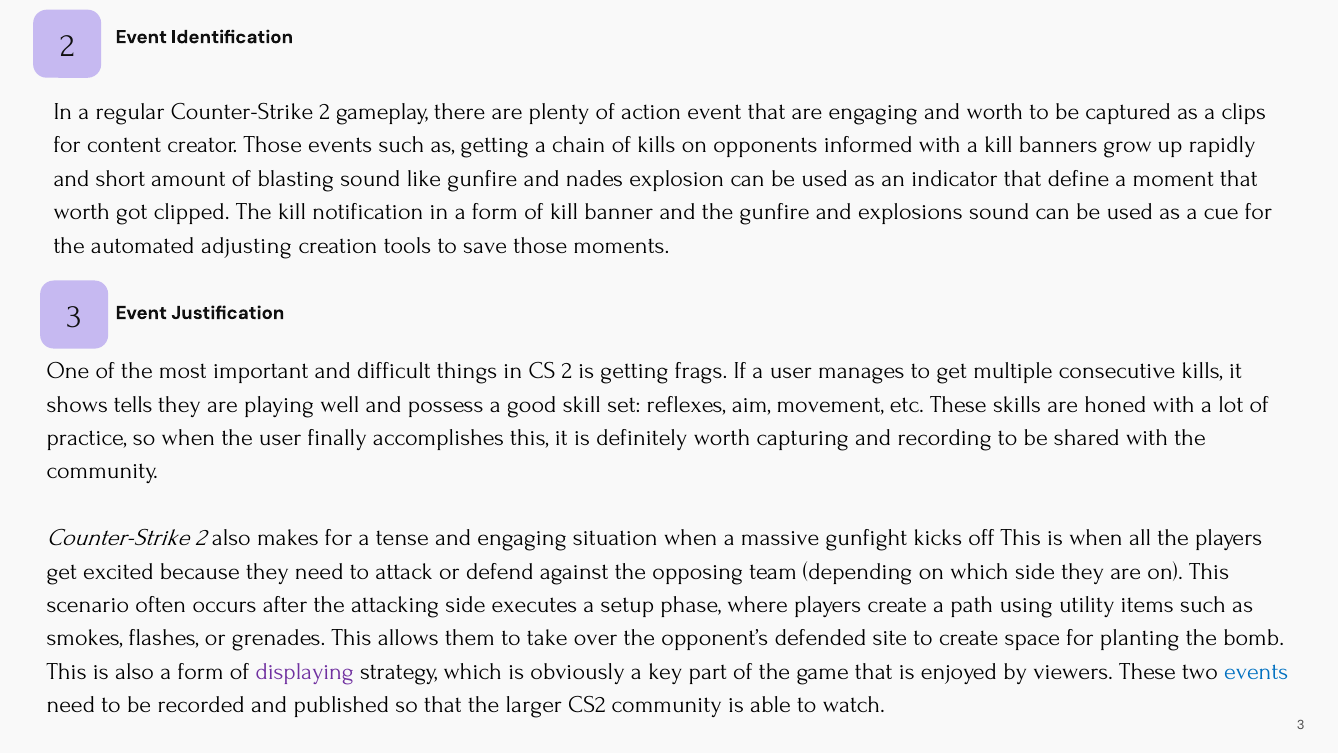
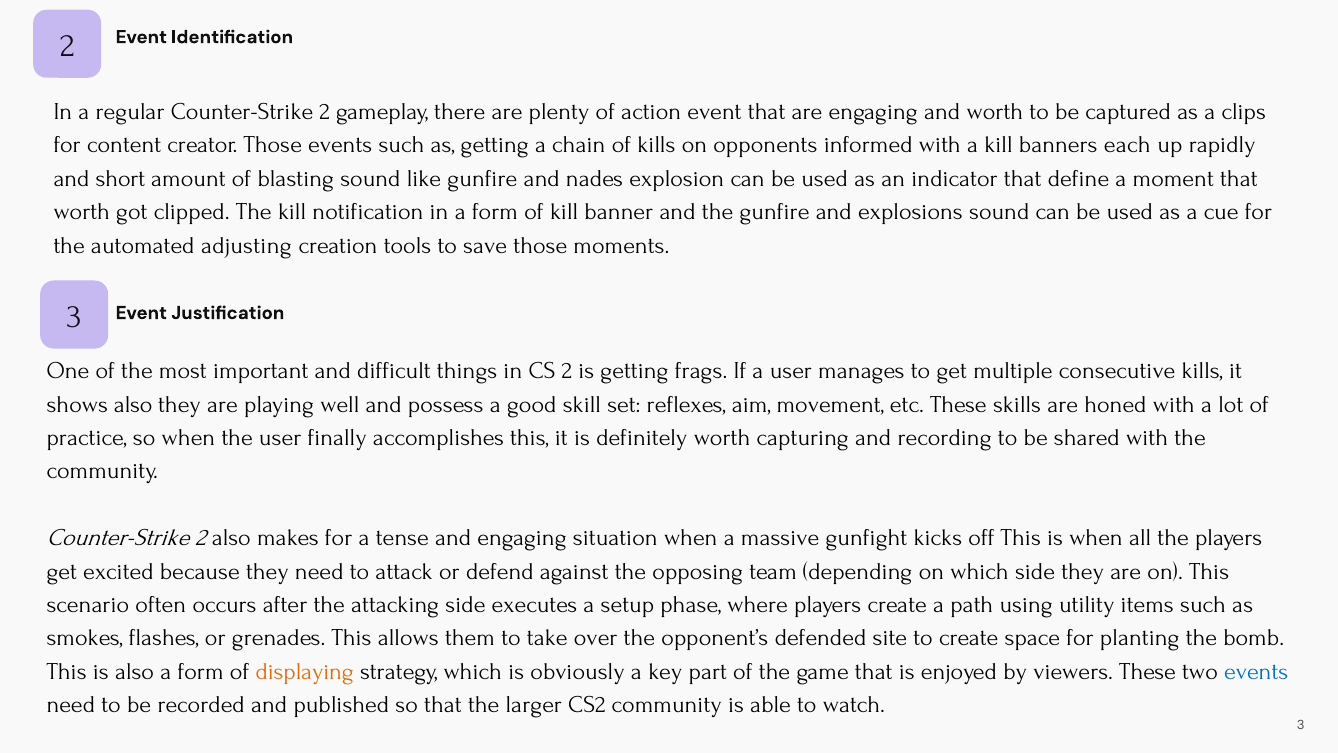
grow: grow -> each
shows tells: tells -> also
displaying colour: purple -> orange
